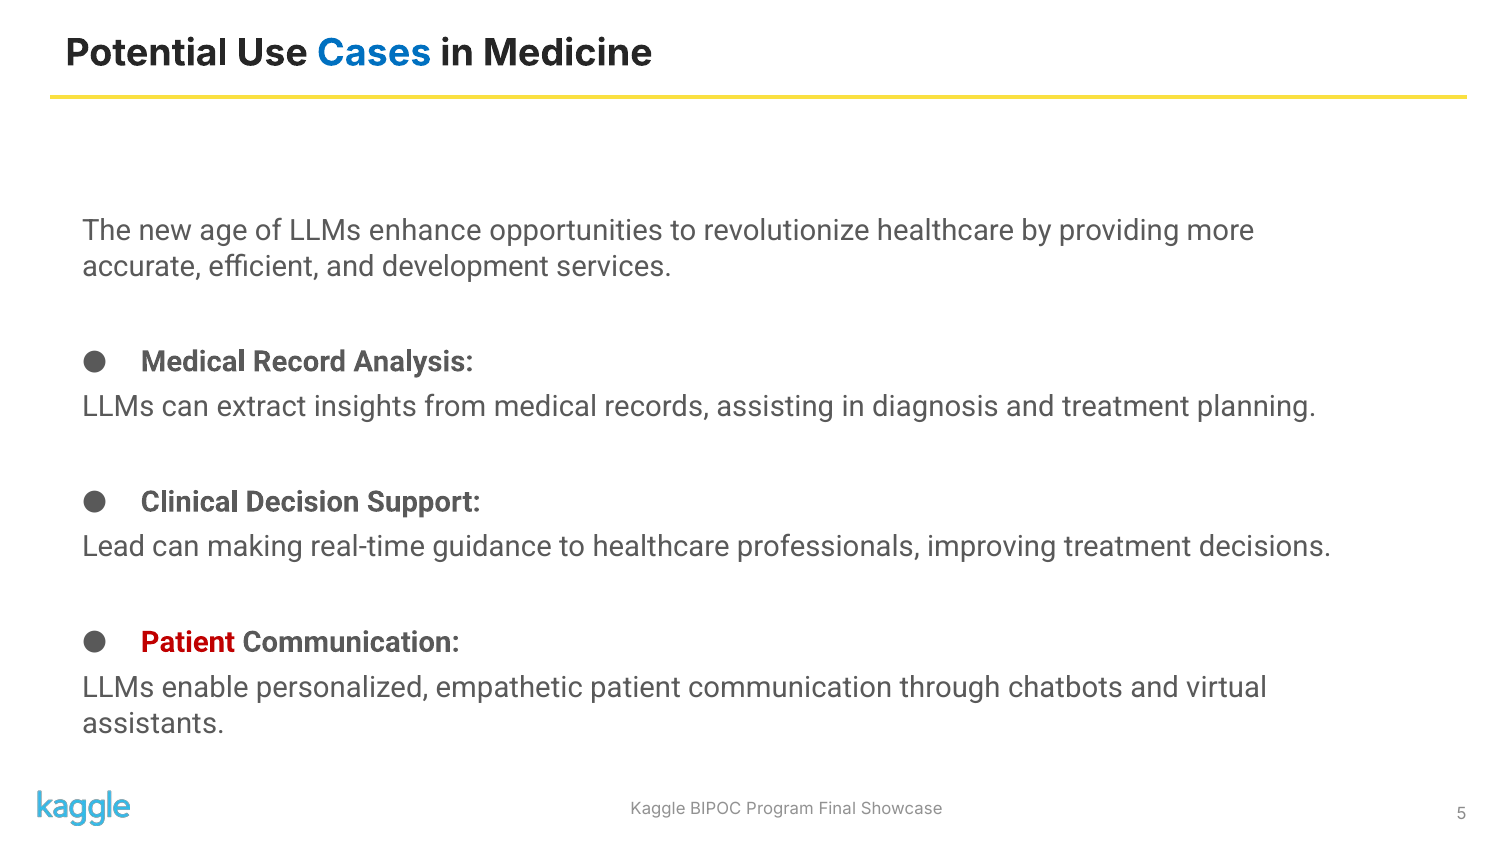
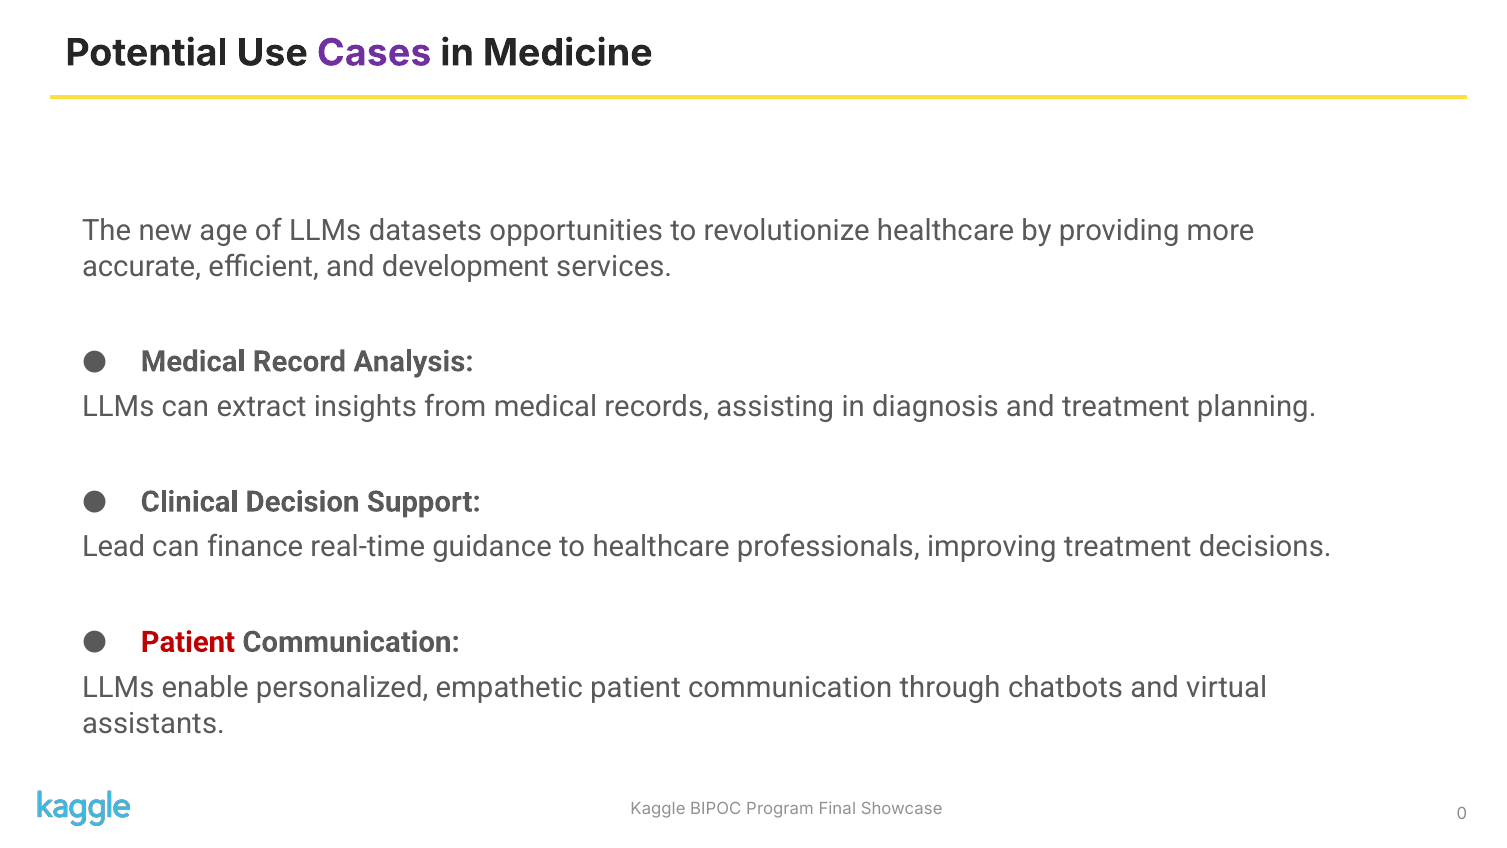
Cases colour: blue -> purple
enhance: enhance -> datasets
making: making -> finance
5: 5 -> 0
